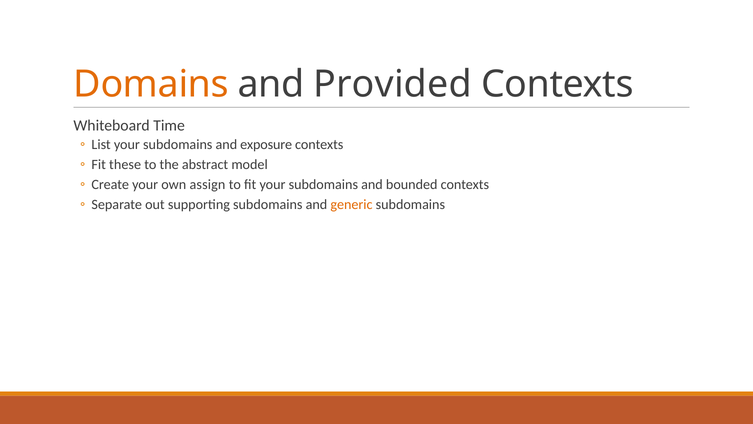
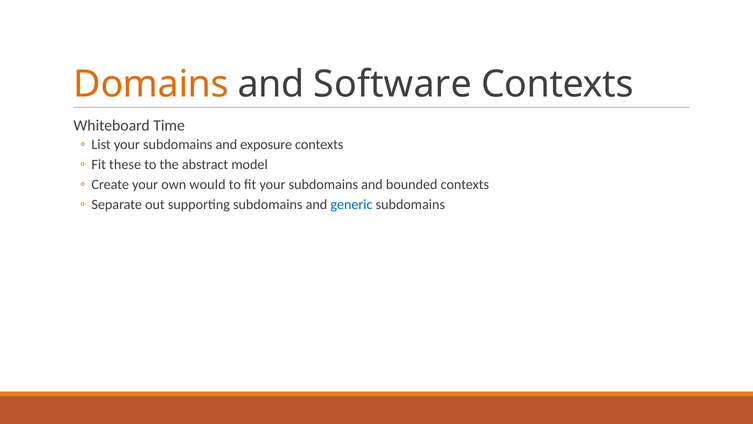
Provided: Provided -> Software
assign: assign -> would
generic colour: orange -> blue
